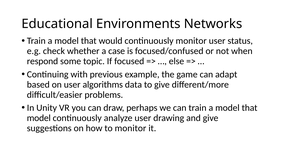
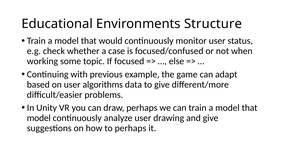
Networks: Networks -> Structure
respond: respond -> working
to monitor: monitor -> perhaps
